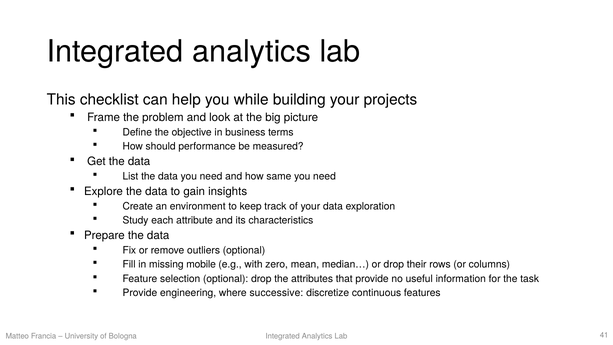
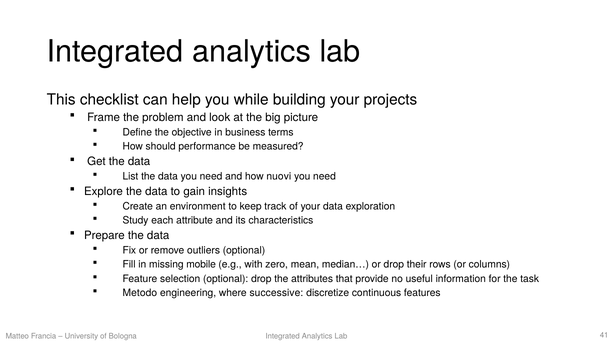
same: same -> nuovi
Provide at (140, 293): Provide -> Metodo
